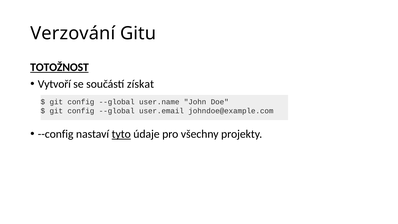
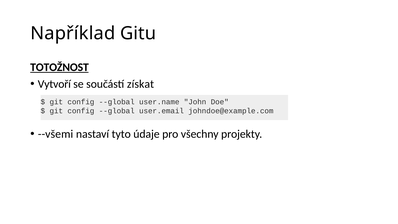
Verzování: Verzování -> Například
--config: --config -> --všemi
tyto underline: present -> none
